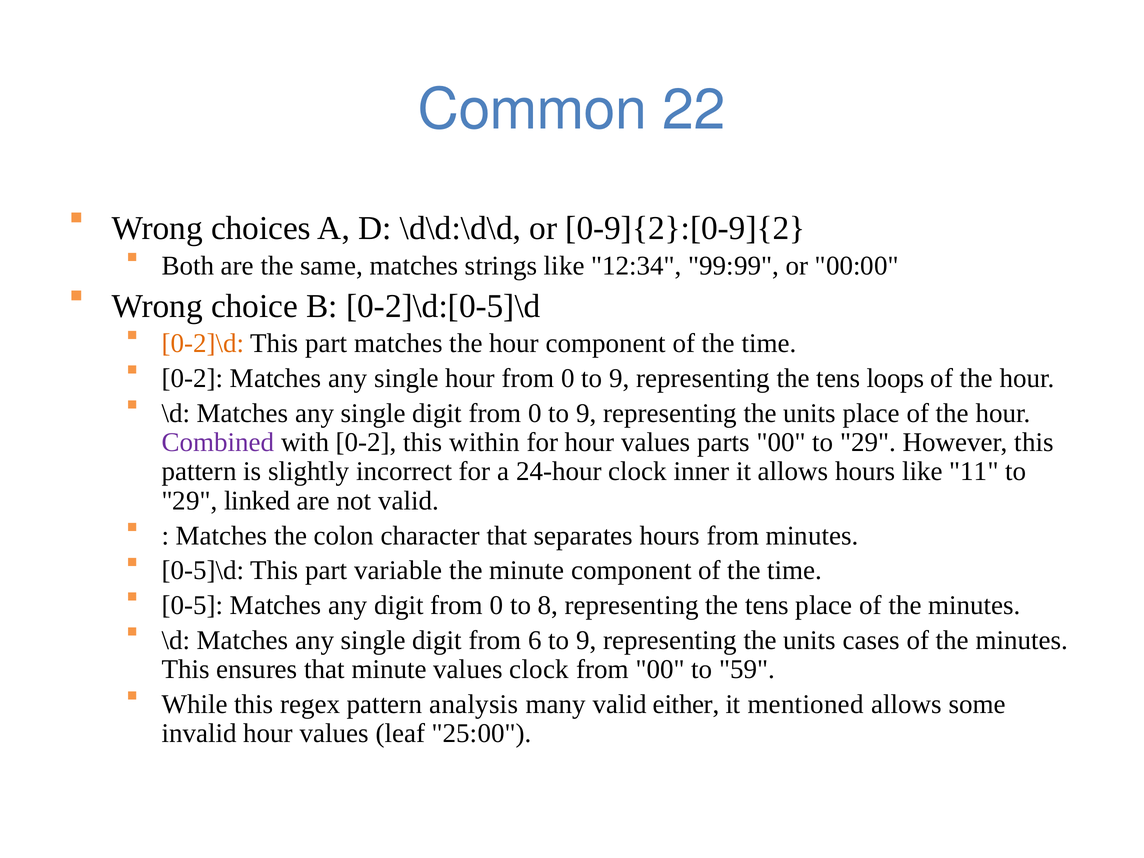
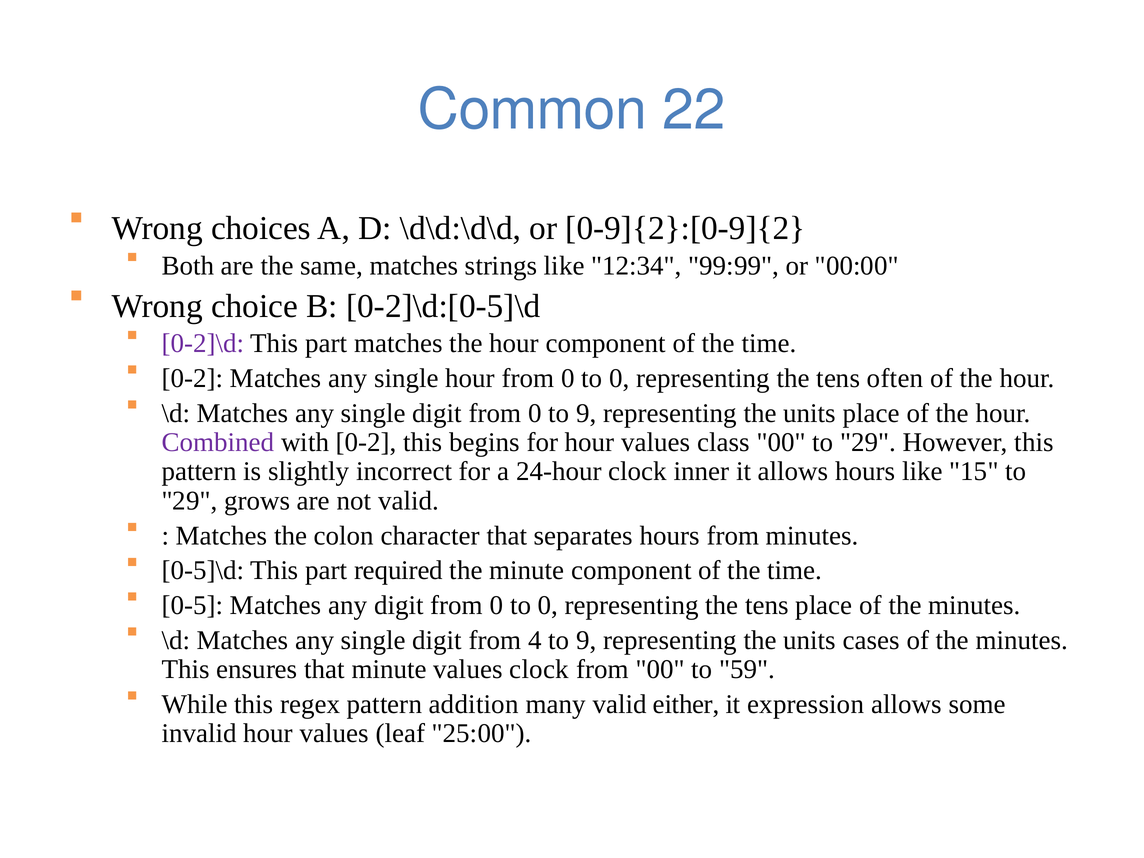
0-2]\d colour: orange -> purple
9 at (619, 378): 9 -> 0
loops: loops -> often
within: within -> begins
parts: parts -> class
11: 11 -> 15
linked: linked -> grows
variable: variable -> required
8 at (548, 605): 8 -> 0
6: 6 -> 4
analysis: analysis -> addition
mentioned: mentioned -> expression
